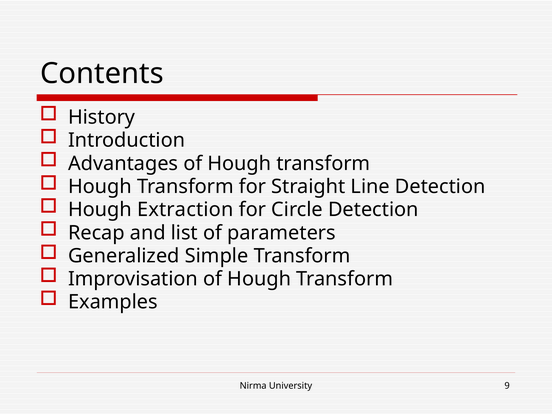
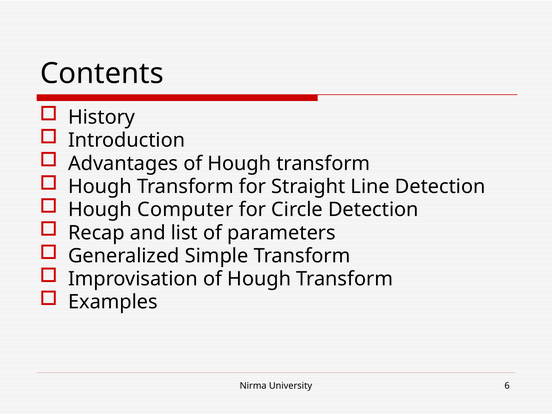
Extraction: Extraction -> Computer
9: 9 -> 6
